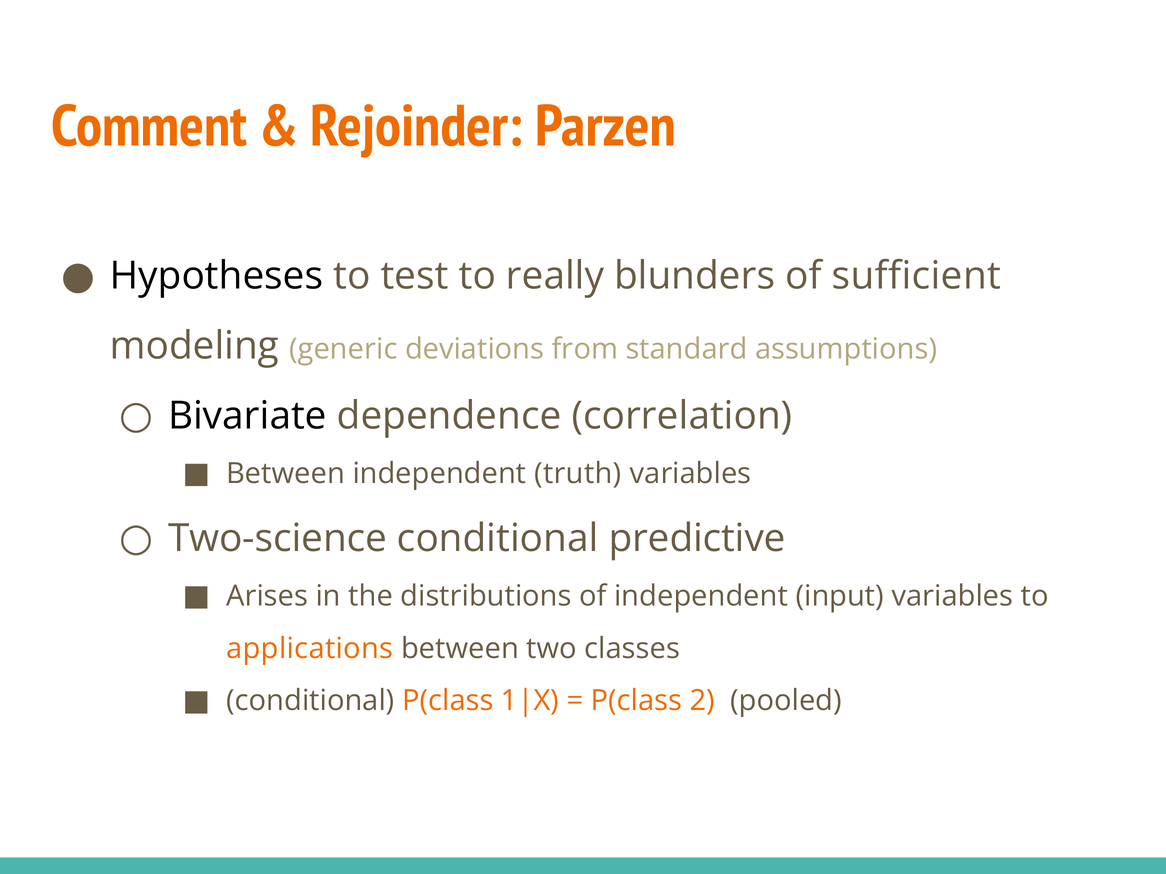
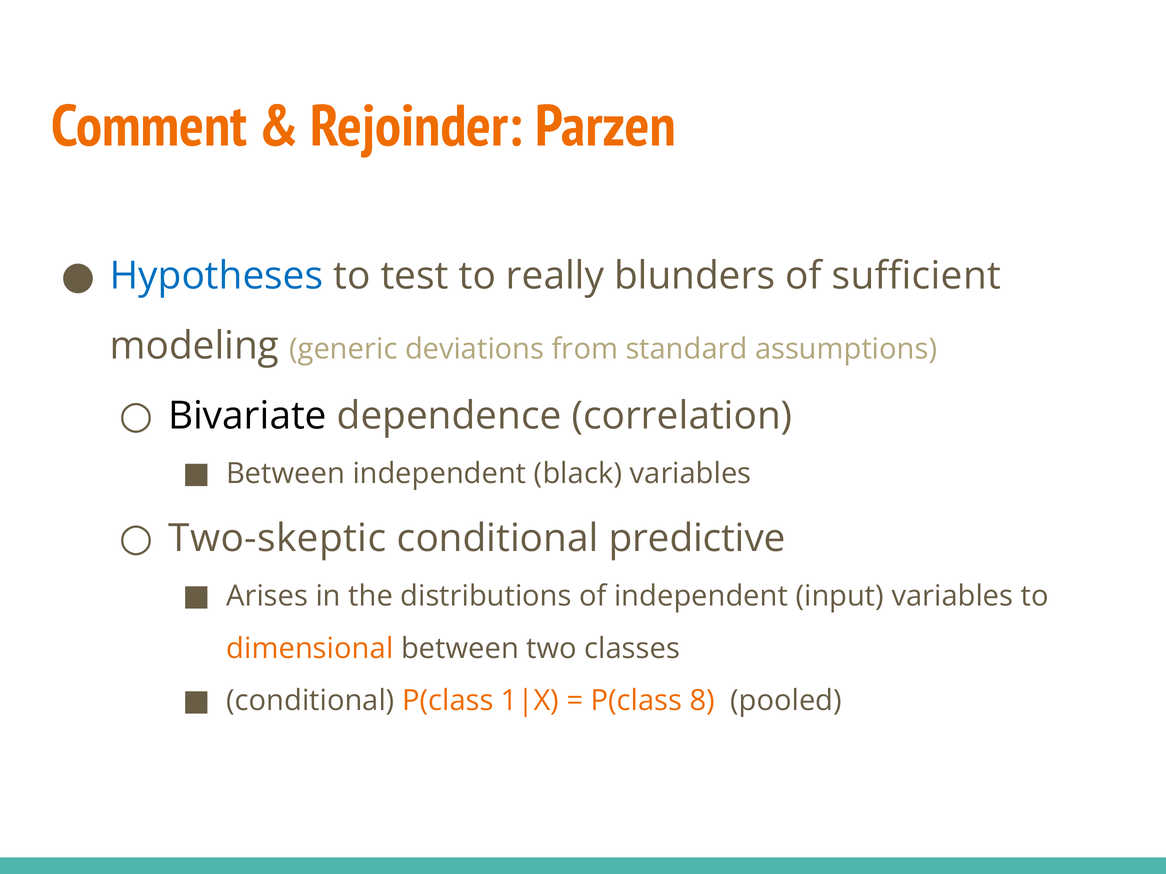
Hypotheses colour: black -> blue
truth: truth -> black
Two-science: Two-science -> Two-skeptic
applications: applications -> dimensional
2: 2 -> 8
